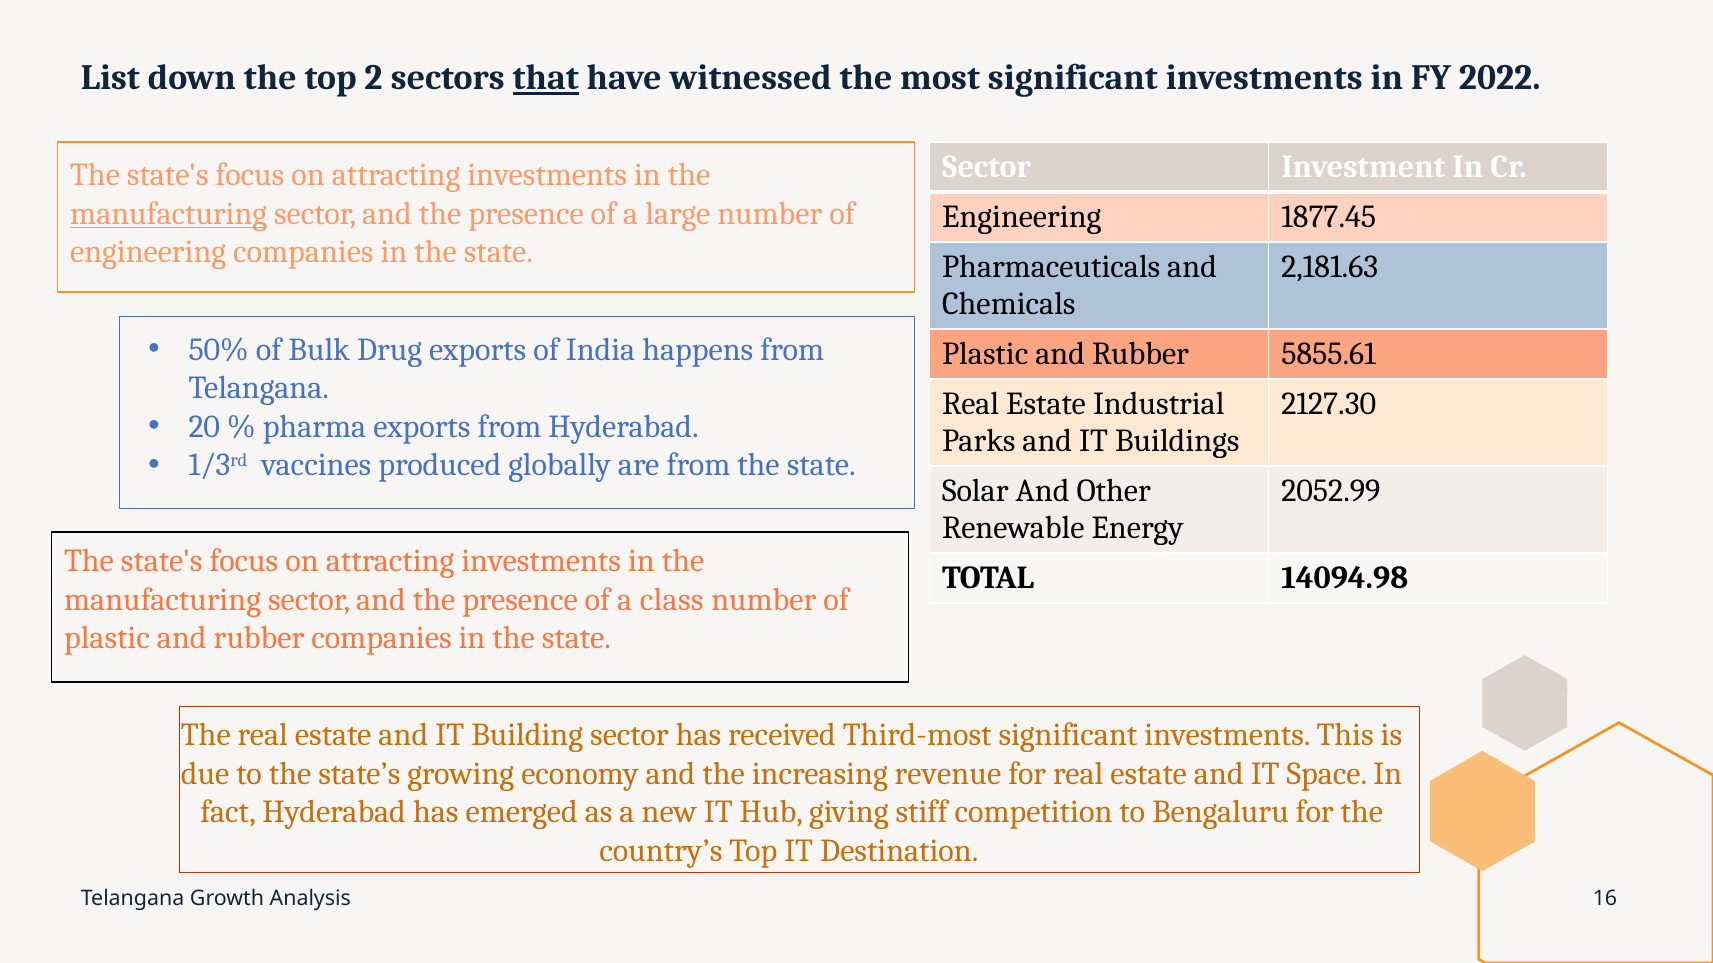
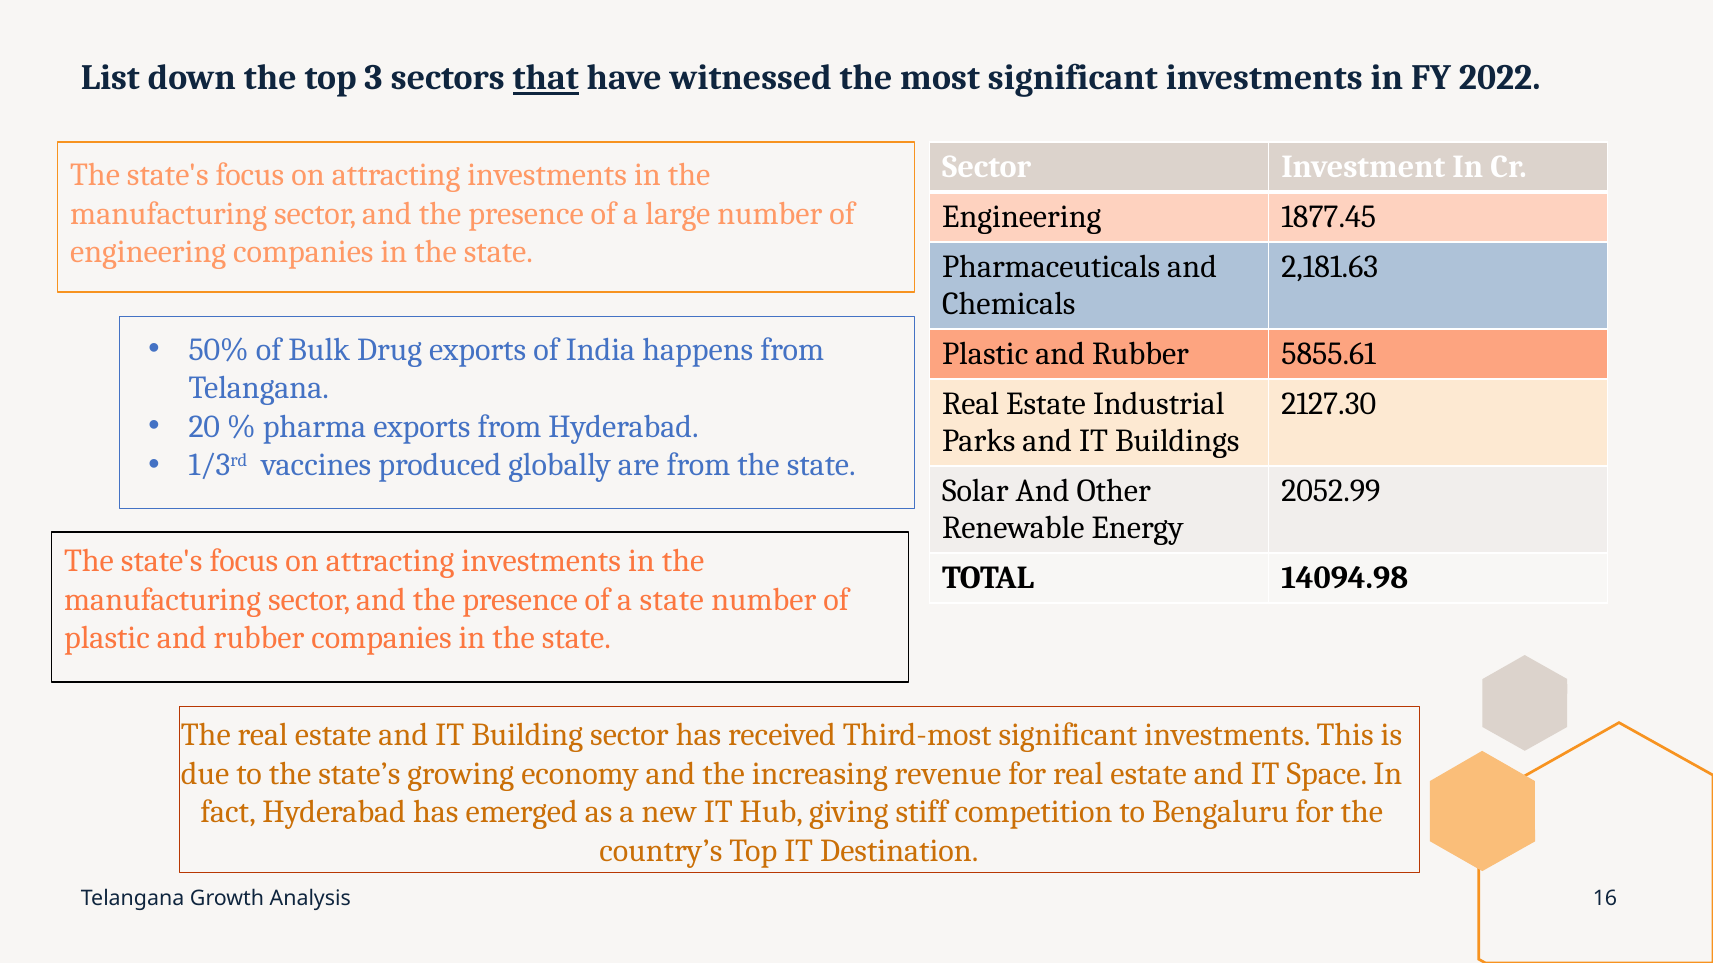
2: 2 -> 3
manufacturing at (169, 214) underline: present -> none
a class: class -> state
